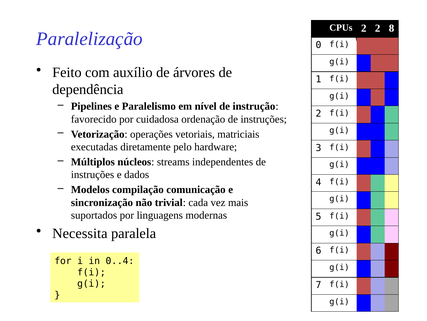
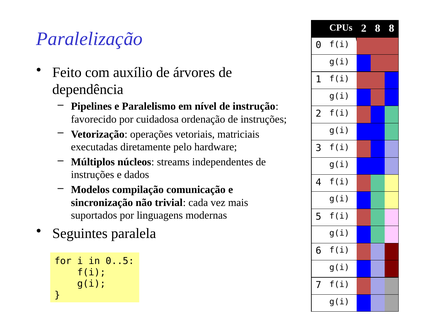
2 2: 2 -> 8
Necessita: Necessita -> Seguintes
0..4: 0..4 -> 0..5
